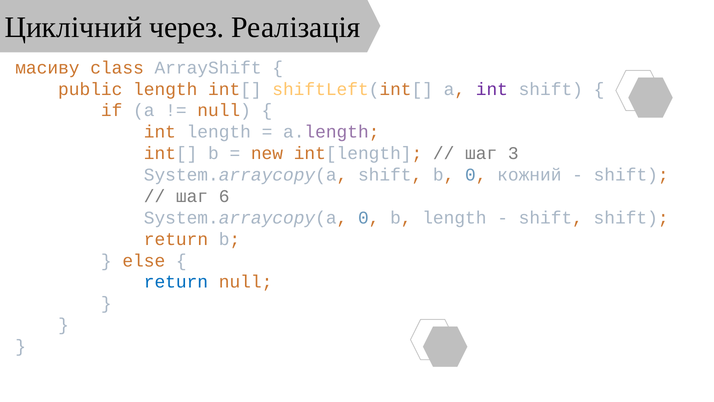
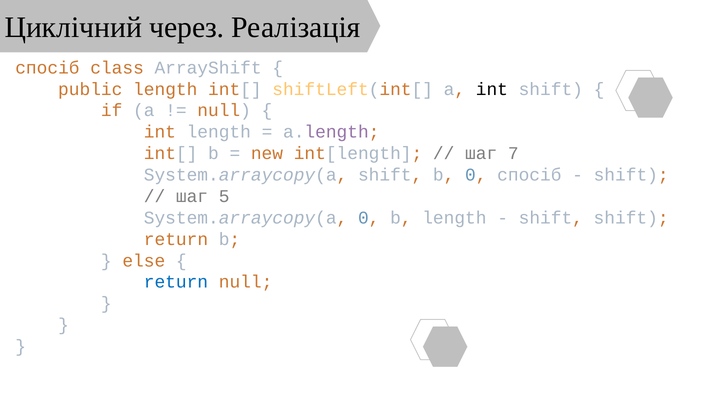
масиву at (47, 68): масиву -> спосіб
int at (492, 89) colour: purple -> black
3: 3 -> 7
0 кожний: кожний -> спосіб
6: 6 -> 5
